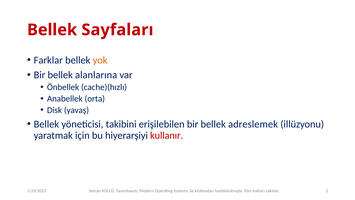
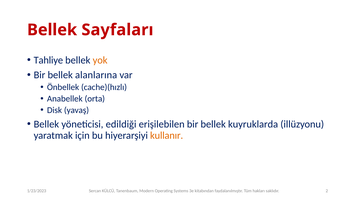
Farklar: Farklar -> Tahliye
takibini: takibini -> edildiği
adreslemek: adreslemek -> kuyruklarda
kullanır colour: red -> orange
